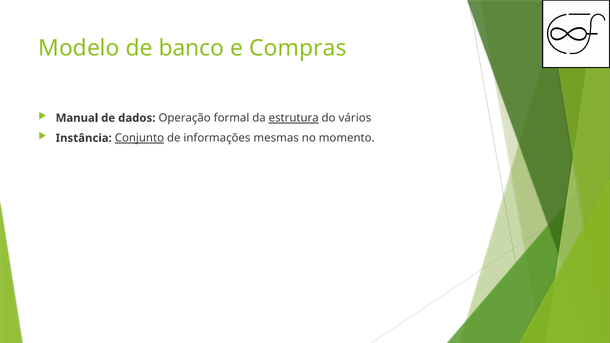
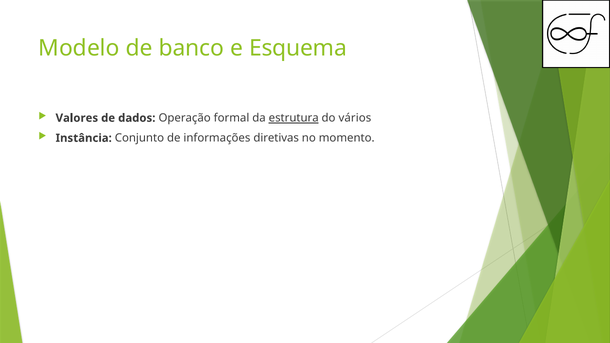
Compras: Compras -> Esquema
Manual: Manual -> Valores
Conjunto underline: present -> none
mesmas: mesmas -> diretivas
